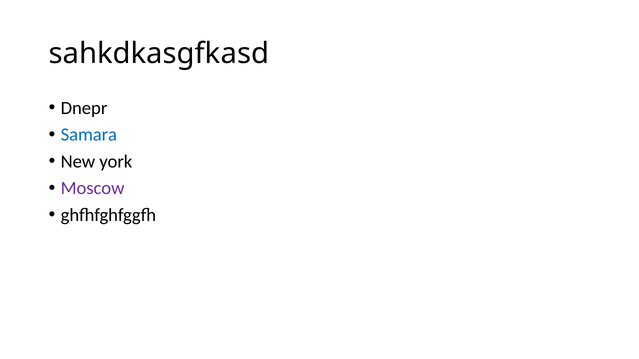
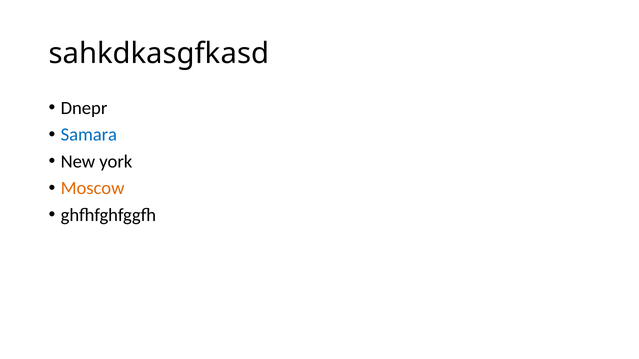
Moscow colour: purple -> orange
